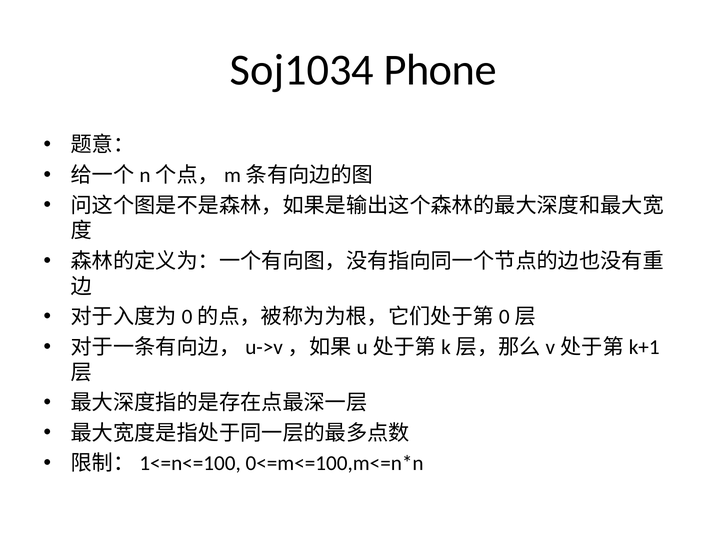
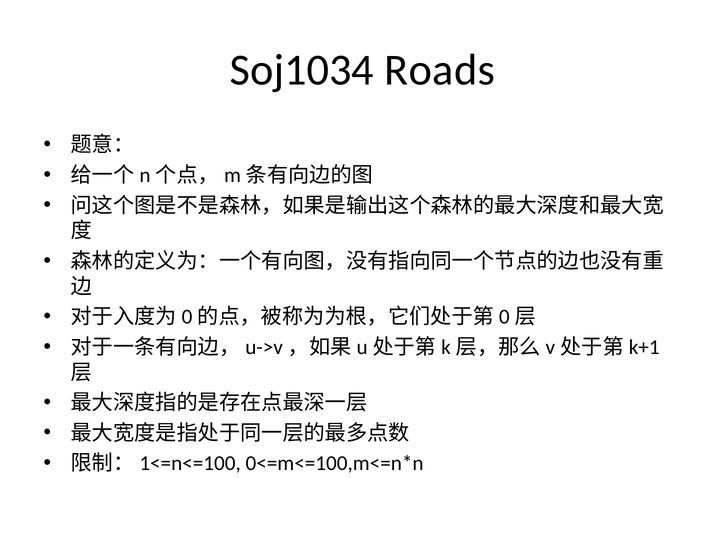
Phone: Phone -> Roads
